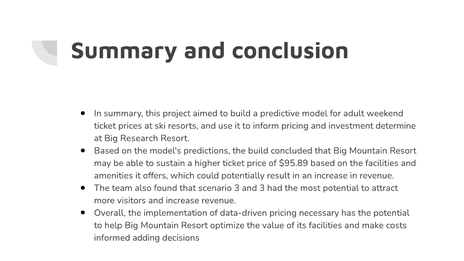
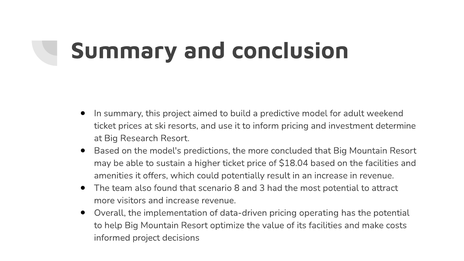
the build: build -> more
$95.89: $95.89 -> $18.04
scenario 3: 3 -> 8
necessary: necessary -> operating
informed adding: adding -> project
